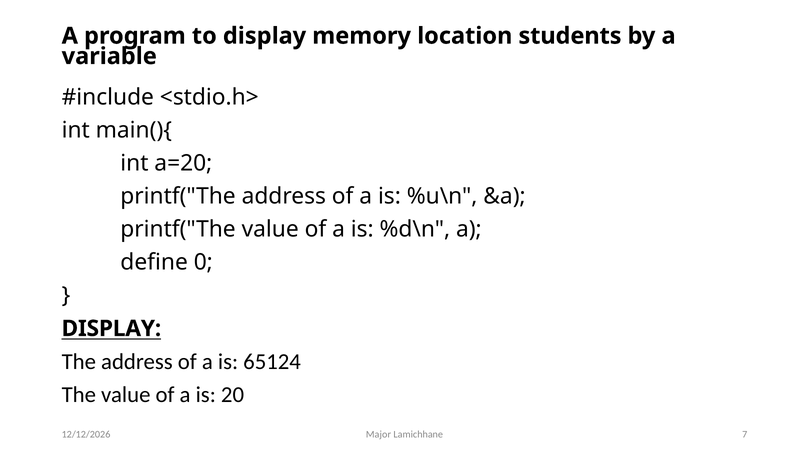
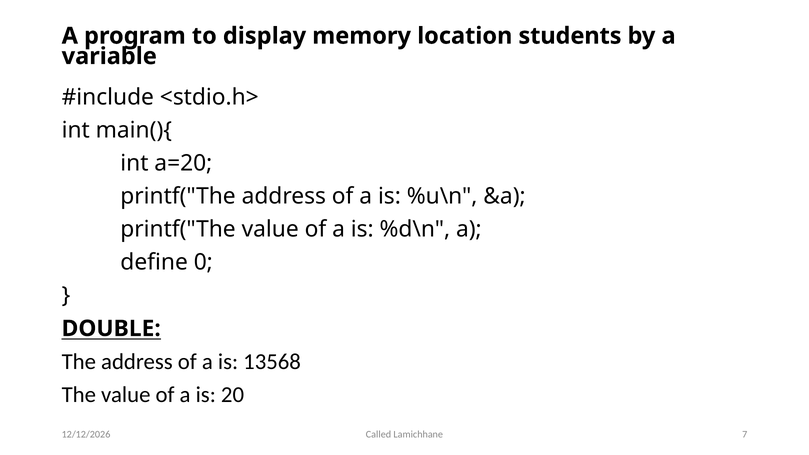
DISPLAY at (111, 329): DISPLAY -> DOUBLE
65124: 65124 -> 13568
Major: Major -> Called
